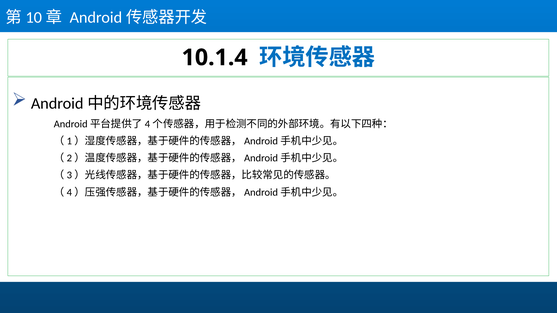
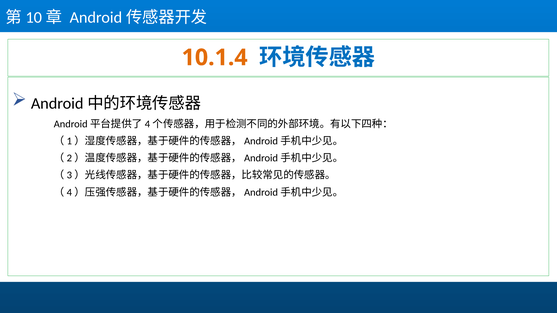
10.1.4 colour: black -> orange
